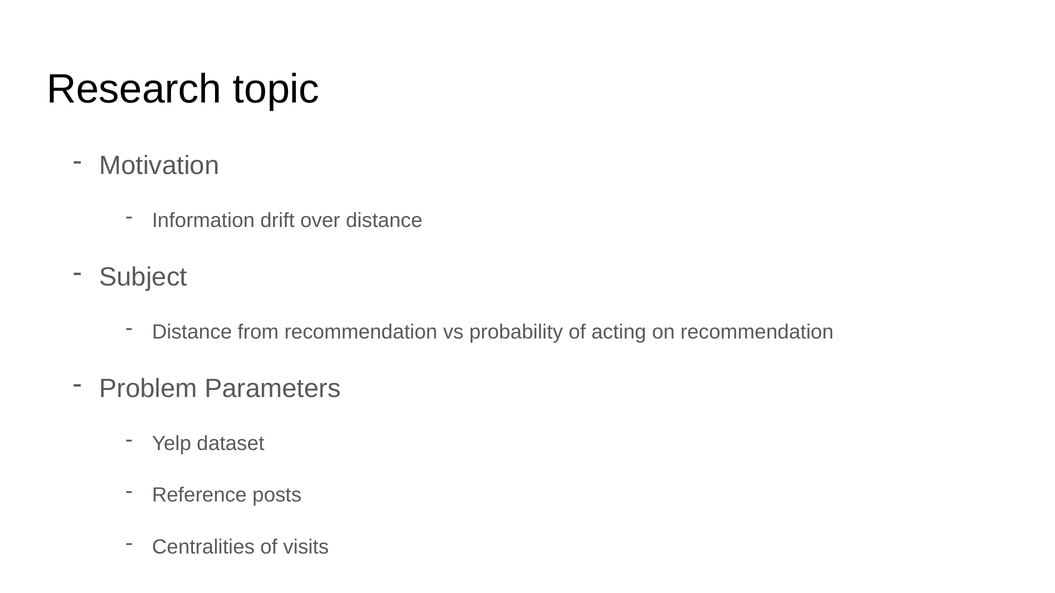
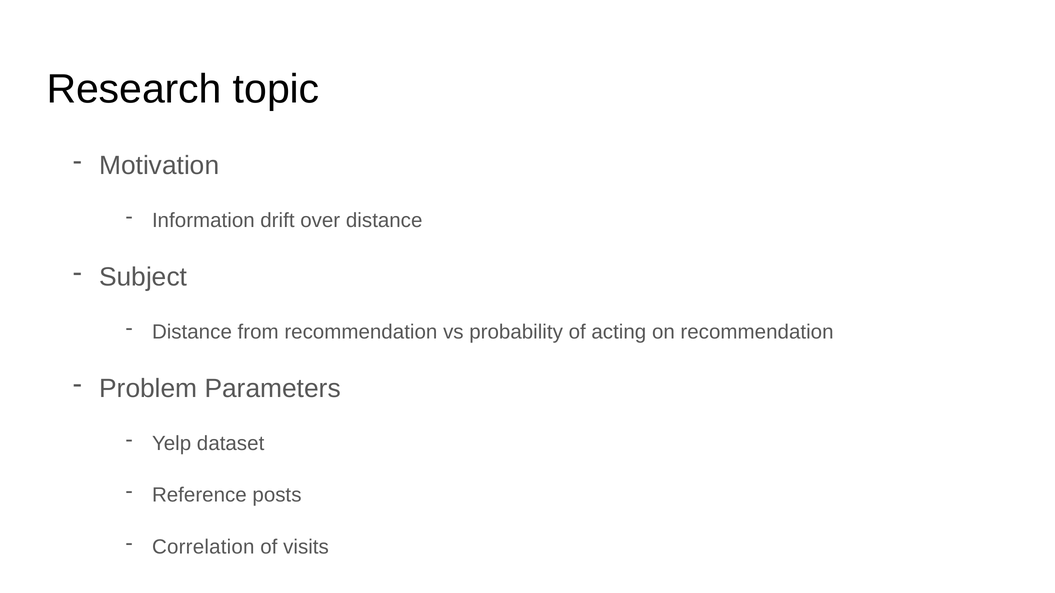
Centralities: Centralities -> Correlation
